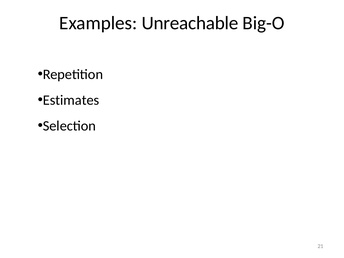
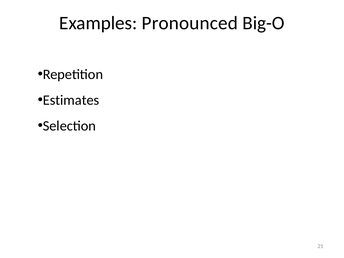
Unreachable: Unreachable -> Pronounced
